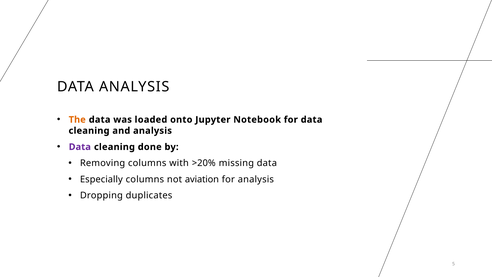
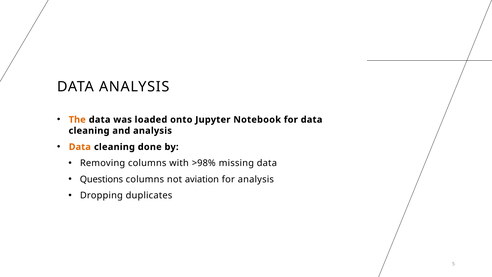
Data at (80, 147) colour: purple -> orange
>20%: >20% -> >98%
Especially: Especially -> Questions
